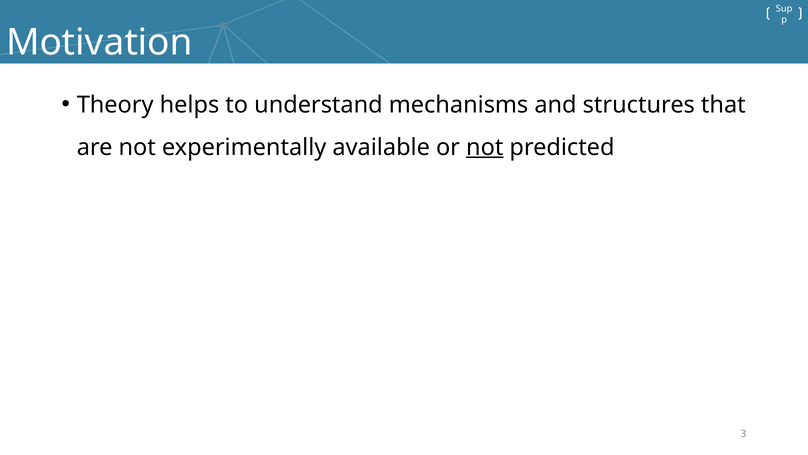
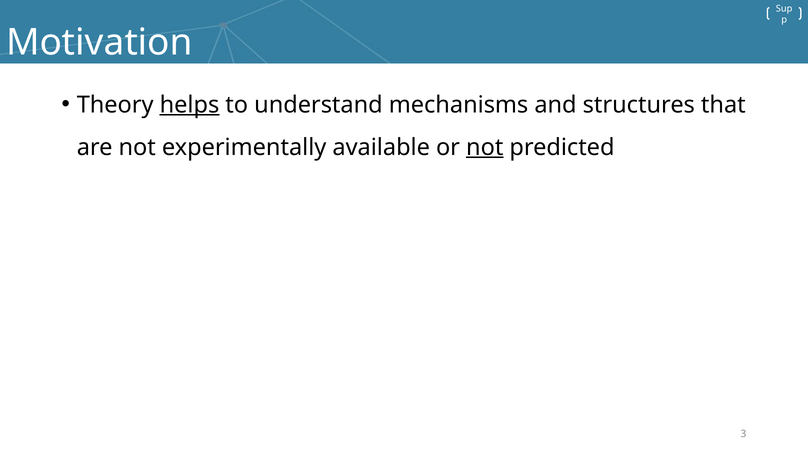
helps underline: none -> present
